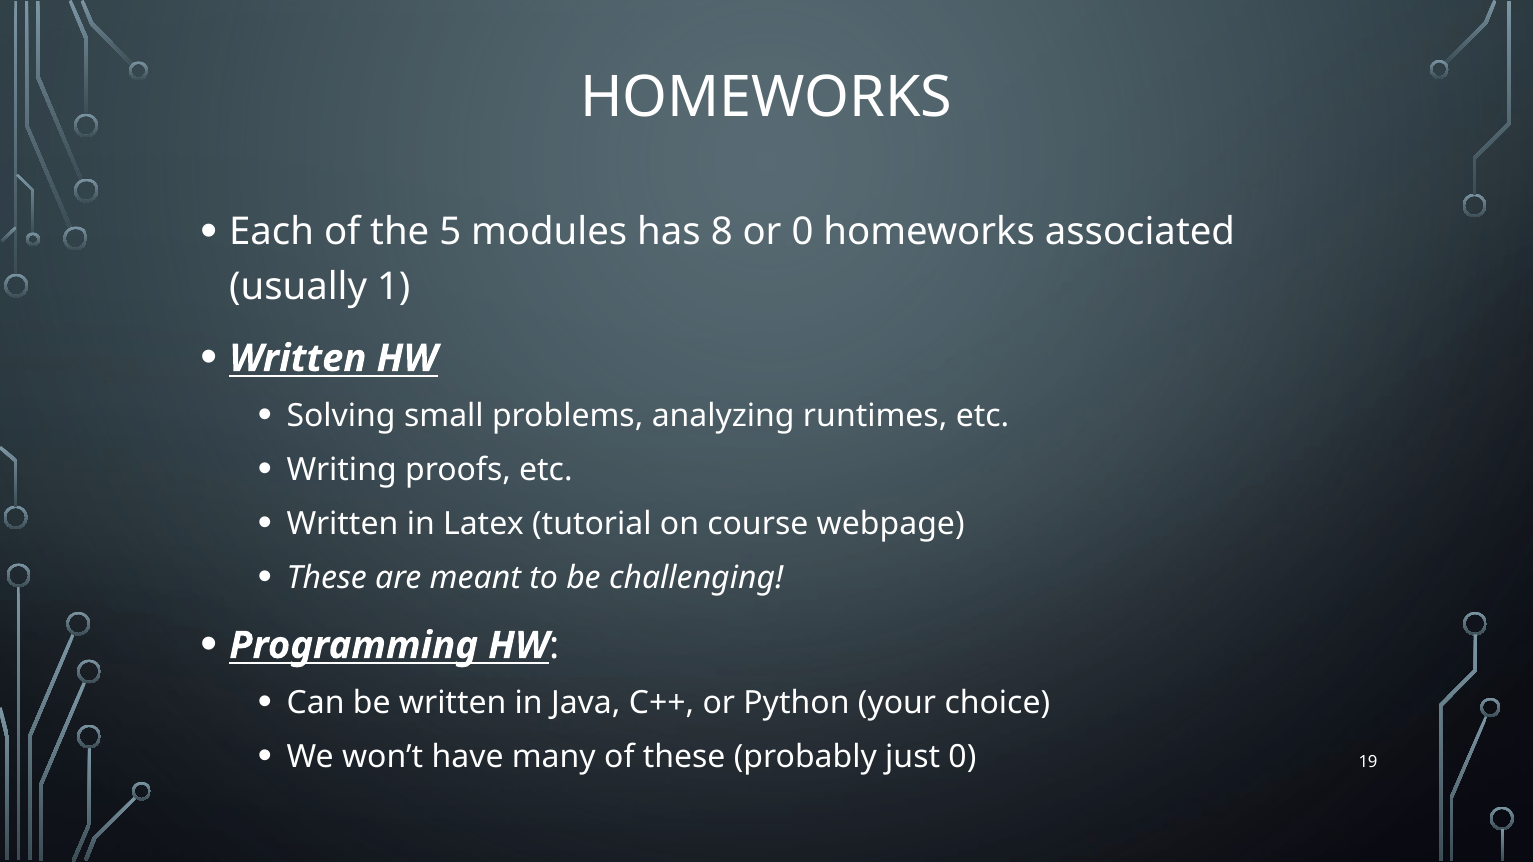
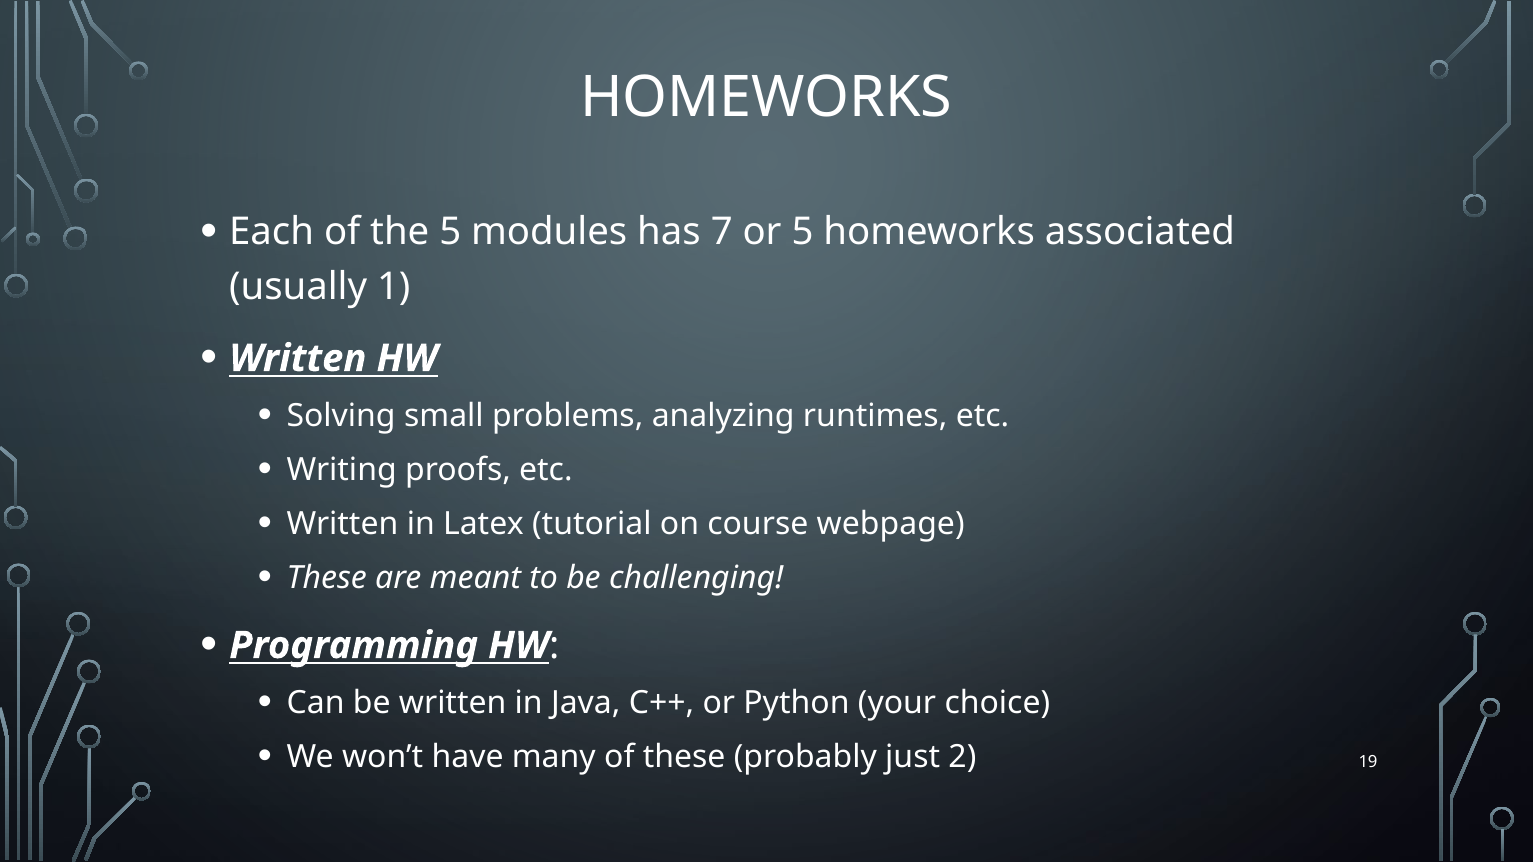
8: 8 -> 7
or 0: 0 -> 5
just 0: 0 -> 2
